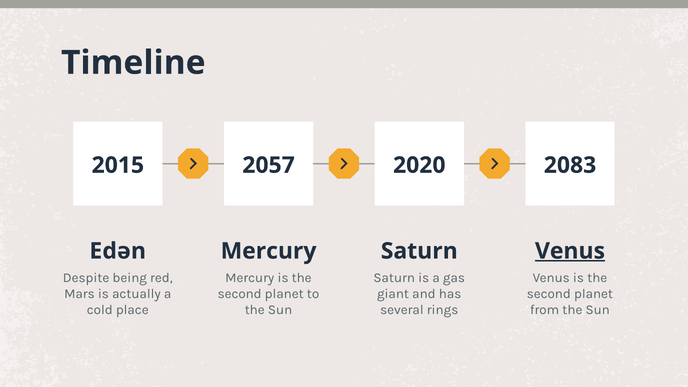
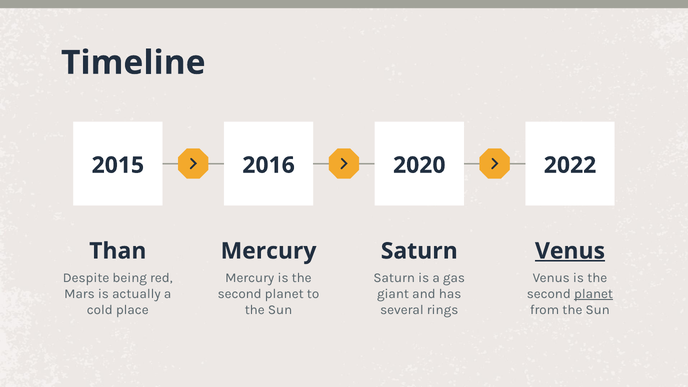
2057: 2057 -> 2016
2083: 2083 -> 2022
Edən: Edən -> Than
planet at (594, 294) underline: none -> present
